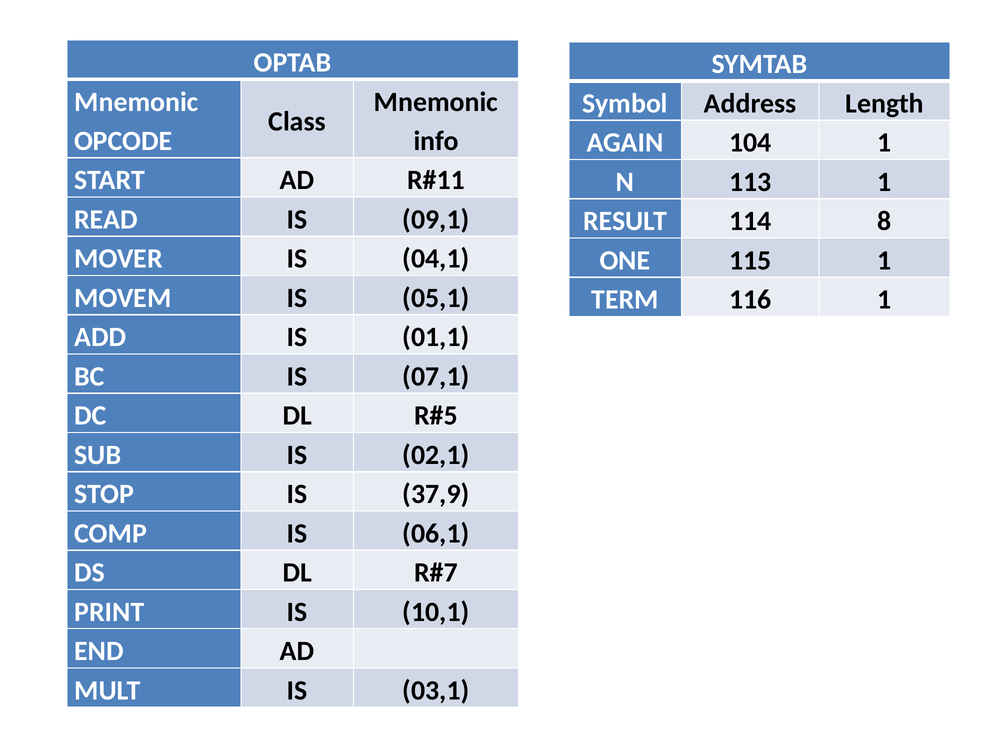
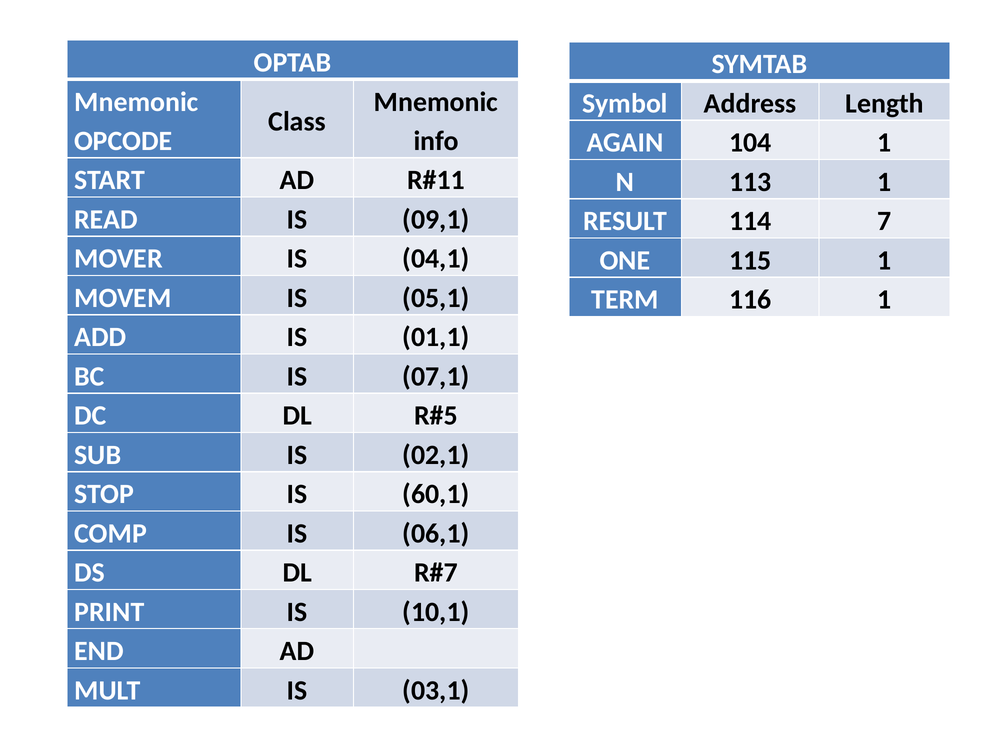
8: 8 -> 7
37,9: 37,9 -> 60,1
